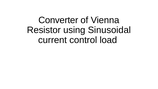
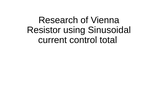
Converter: Converter -> Research
load: load -> total
